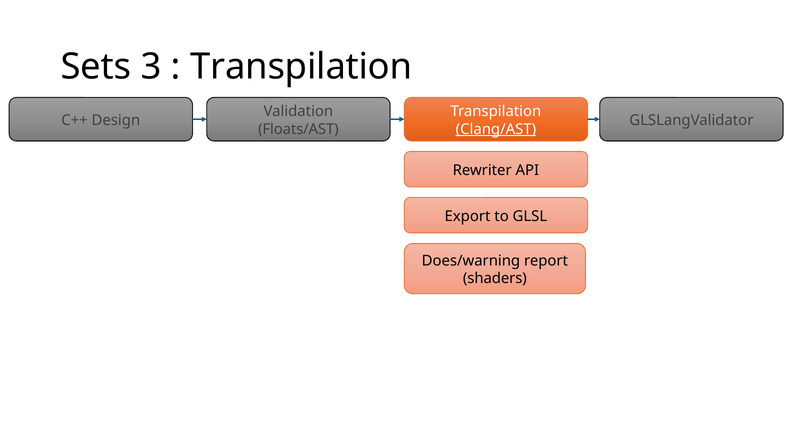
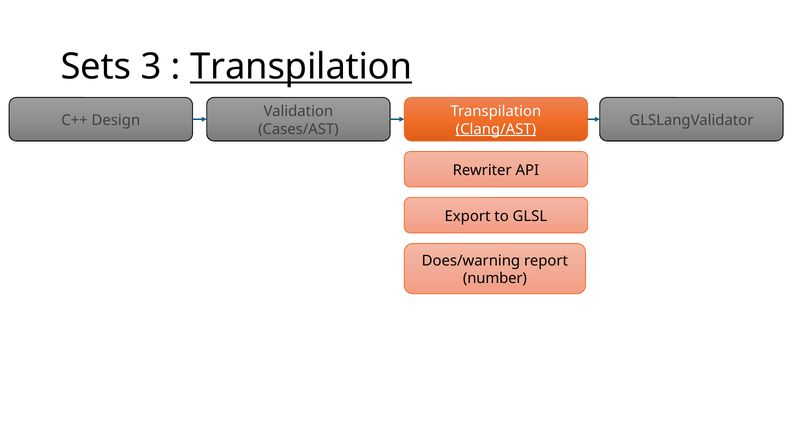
Transpilation at (301, 67) underline: none -> present
Floats/AST: Floats/AST -> Cases/AST
shaders: shaders -> number
